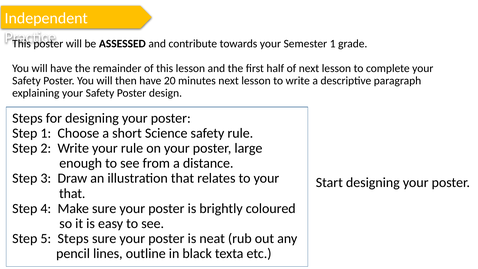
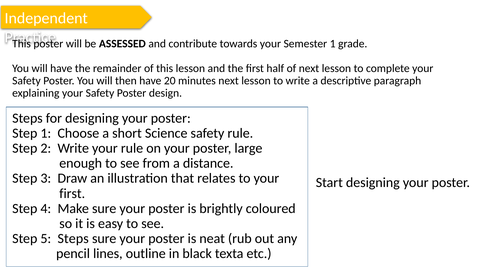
that at (72, 193): that -> first
